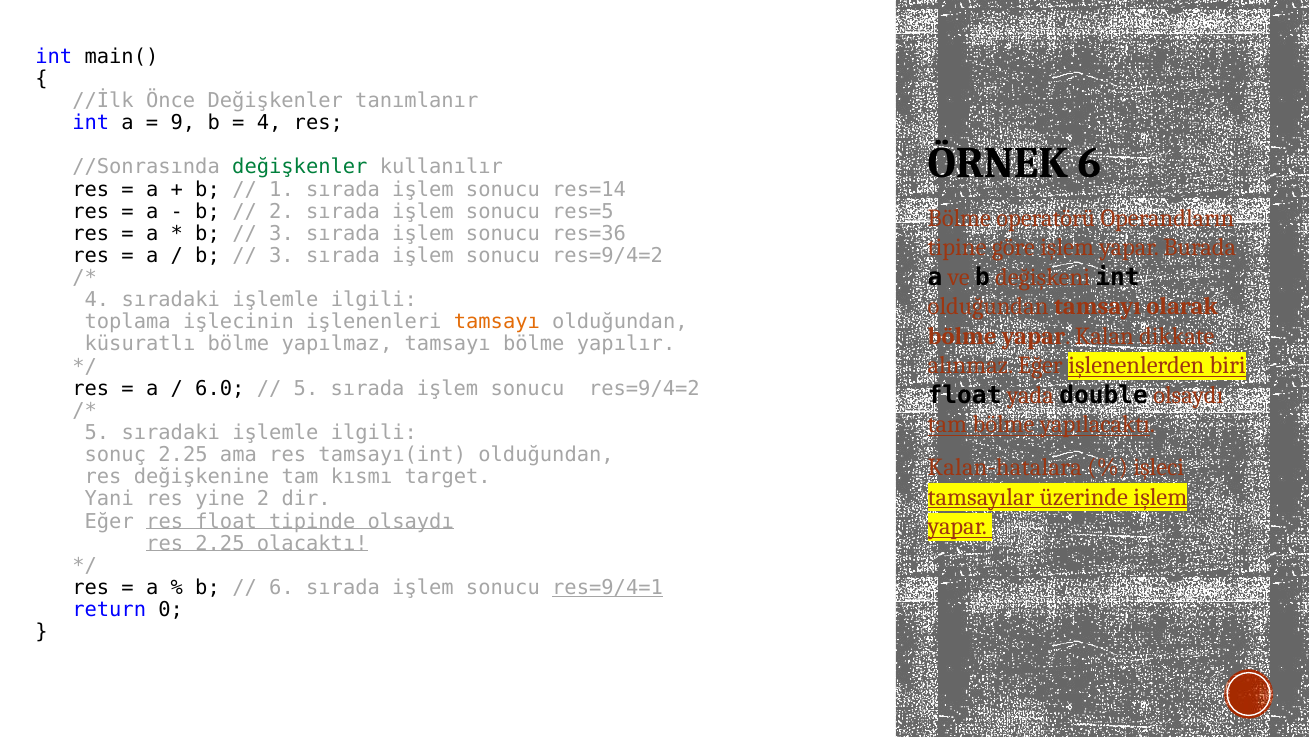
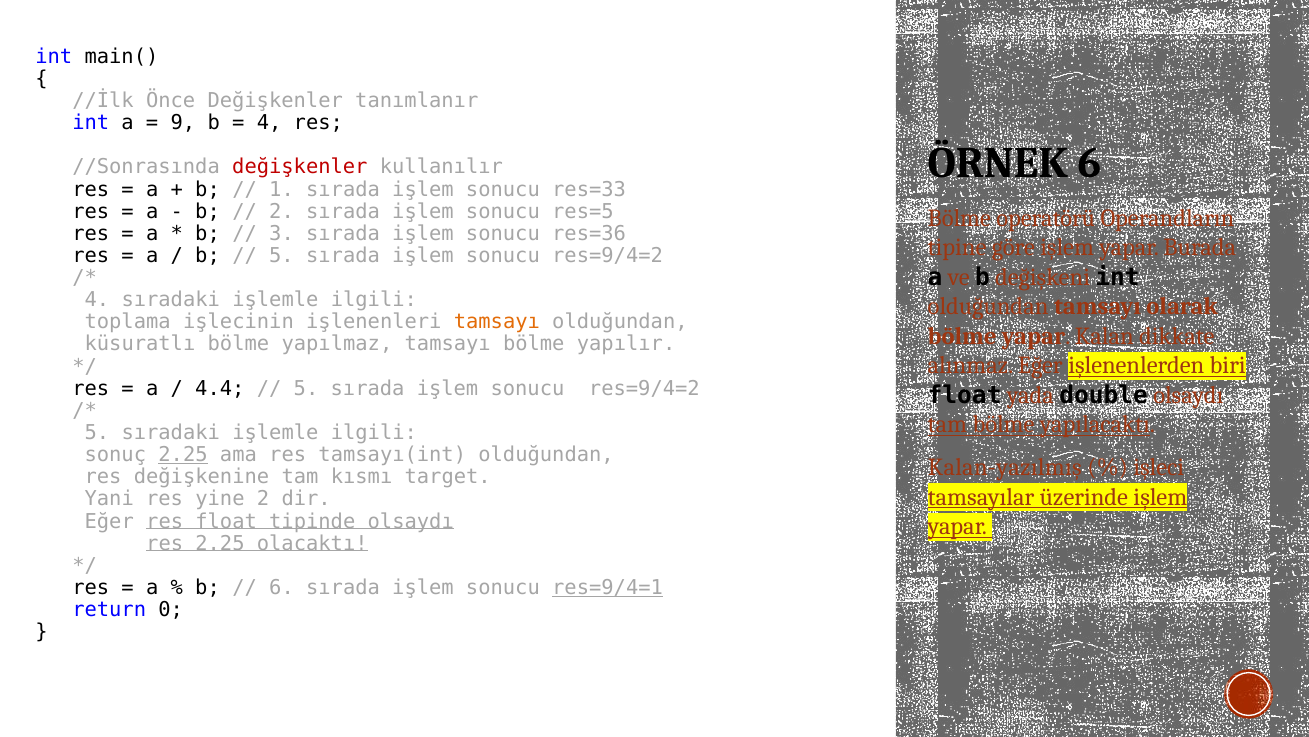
değişkenler at (300, 167) colour: green -> red
res=14: res=14 -> res=33
3 at (281, 255): 3 -> 5
6.0: 6.0 -> 4.4
2.25 at (183, 454) underline: none -> present
Kalan-hatalara: Kalan-hatalara -> Kalan-yazılmış
